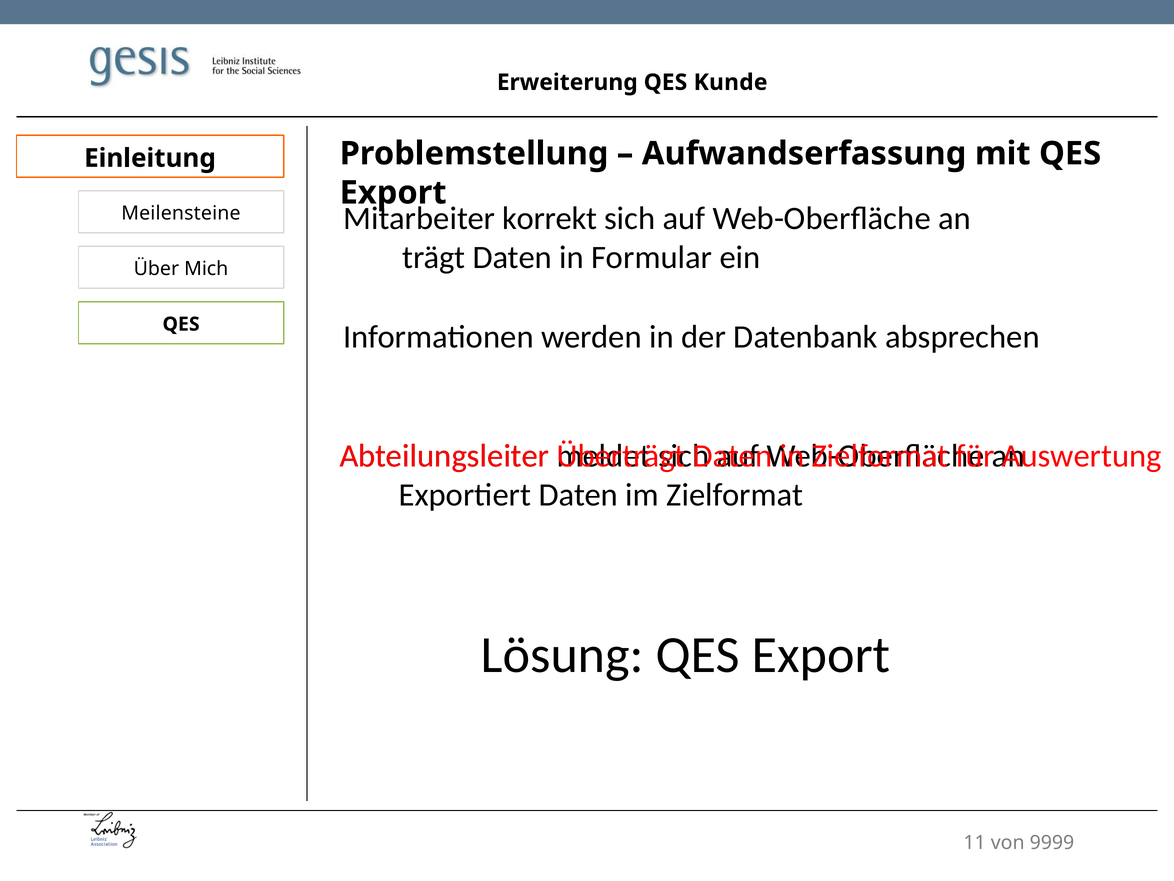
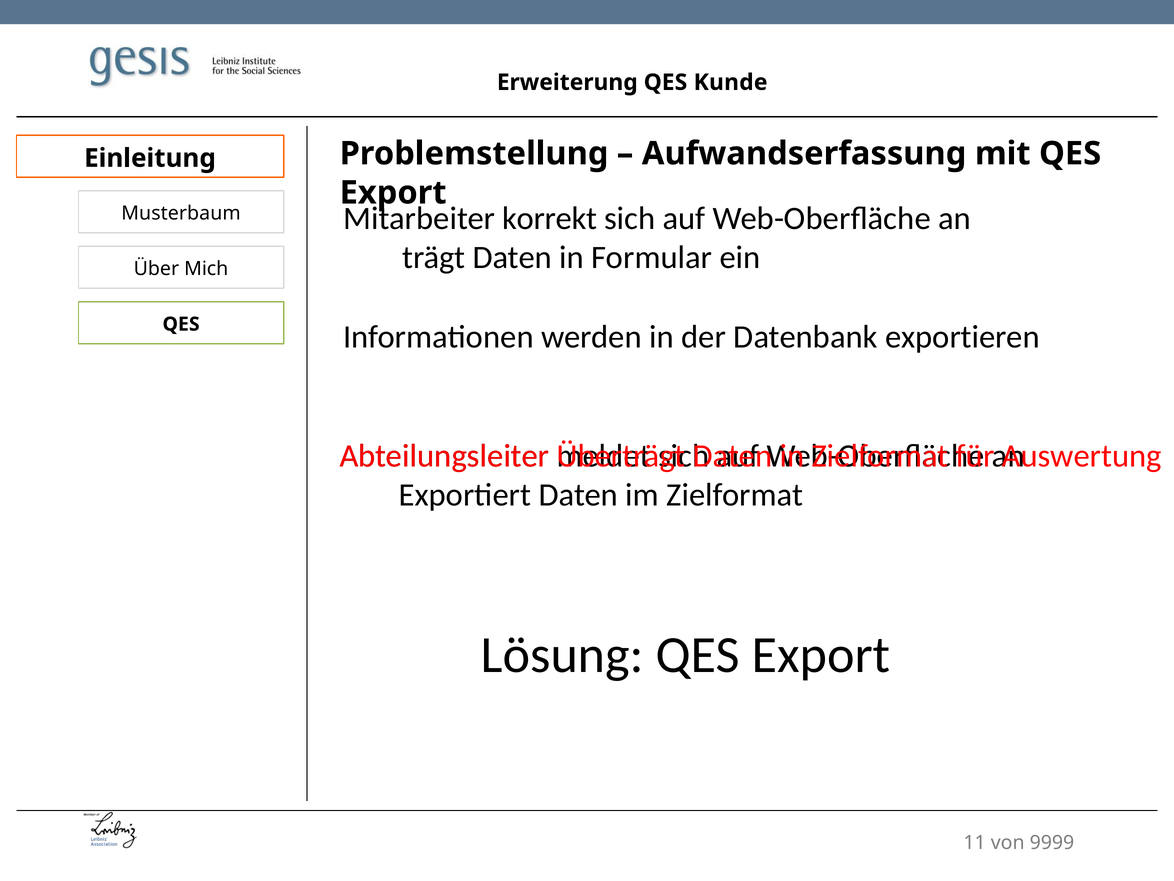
Meilensteine: Meilensteine -> Musterbaum
absprechen: absprechen -> exportieren
